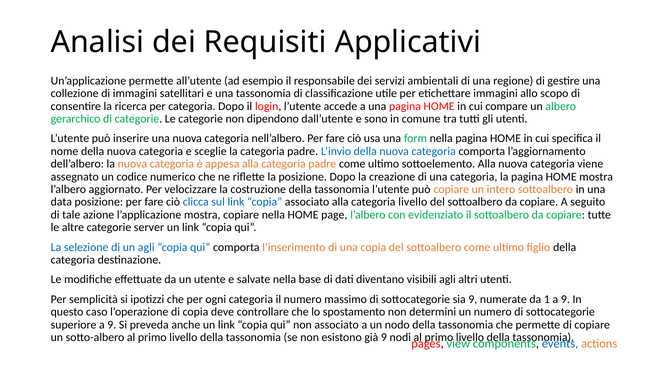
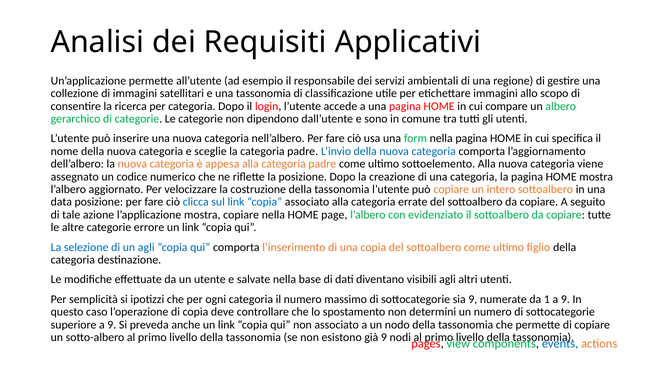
categoria livello: livello -> errate
server: server -> errore
